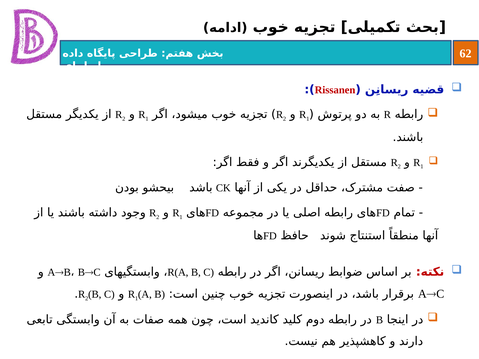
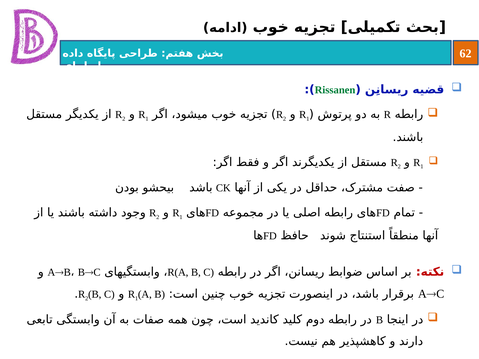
Rissanen colour: red -> green
